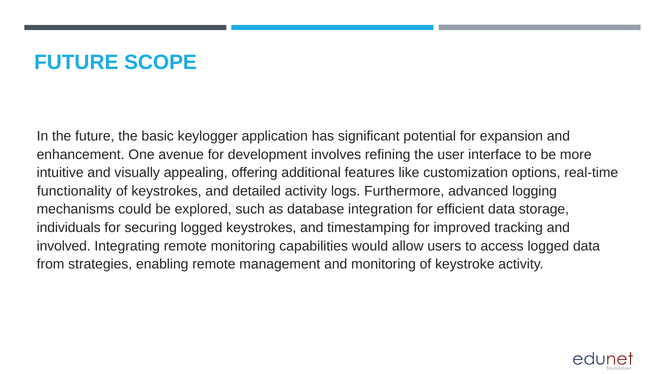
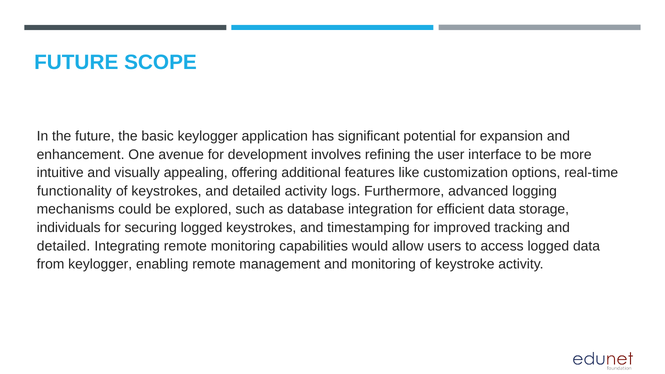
involved at (64, 246): involved -> detailed
from strategies: strategies -> keylogger
